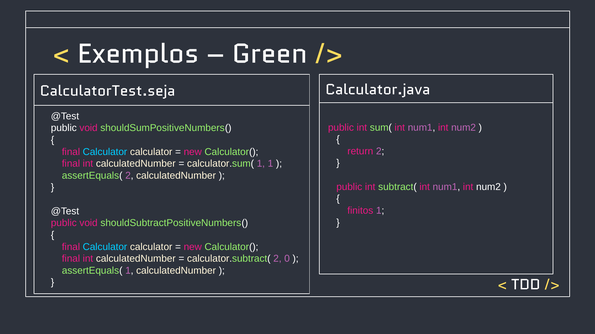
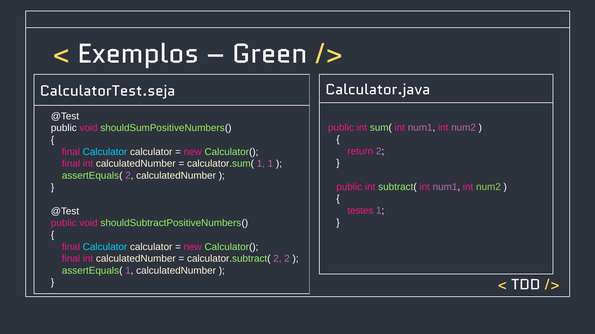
num2 at (488, 187) colour: white -> light green
finitos: finitos -> testes
2 0: 0 -> 2
